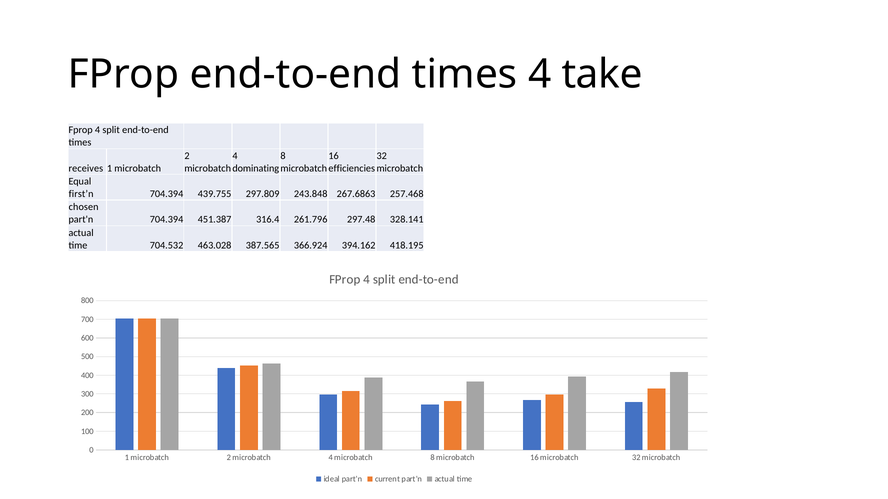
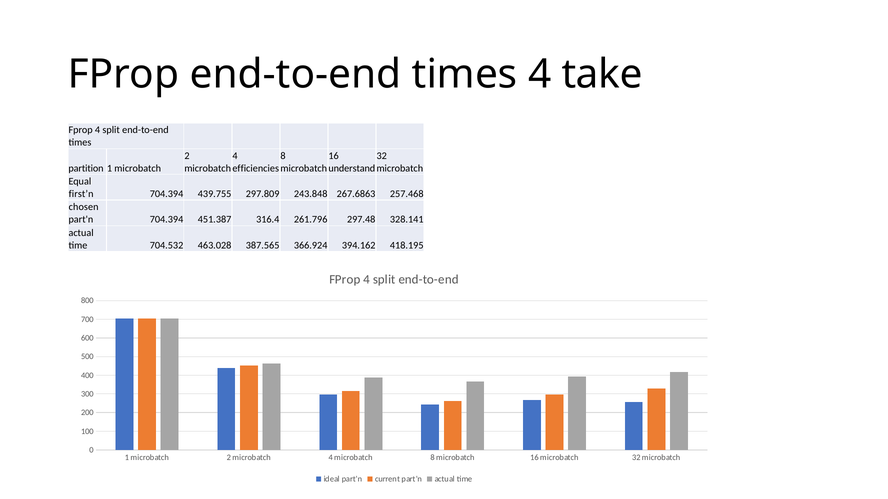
receives: receives -> partition
dominating: dominating -> efficiencies
efficiencies: efficiencies -> understand
